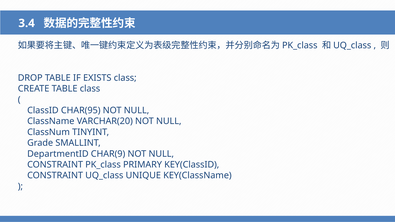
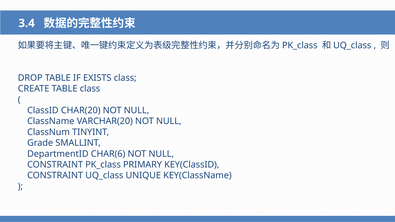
CHAR(95: CHAR(95 -> CHAR(20
CHAR(9: CHAR(9 -> CHAR(6
